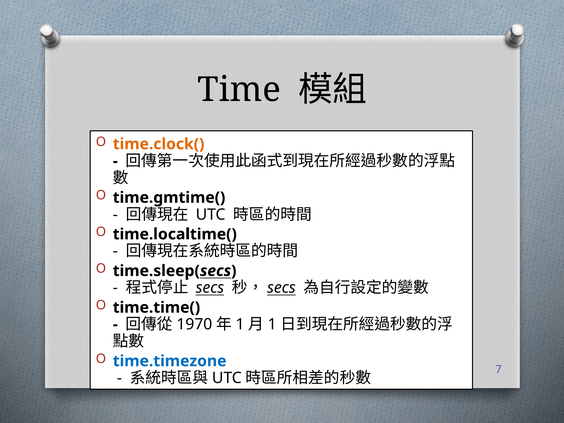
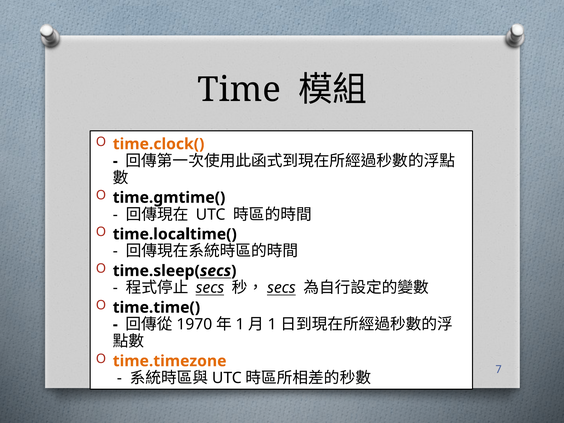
time.timezone colour: blue -> orange
